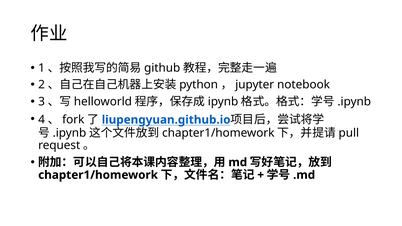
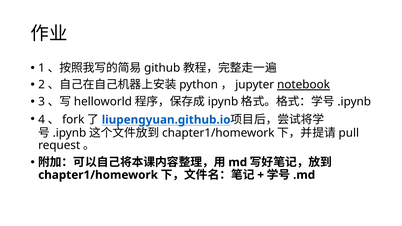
notebook underline: none -> present
